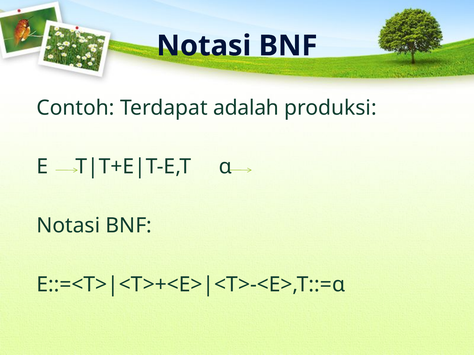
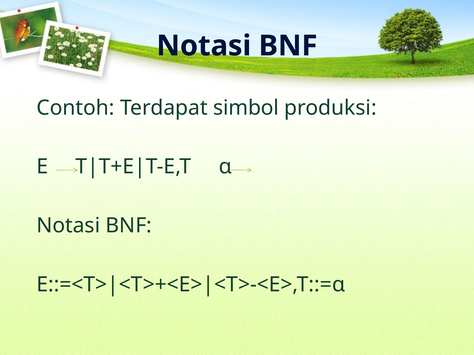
adalah: adalah -> simbol
